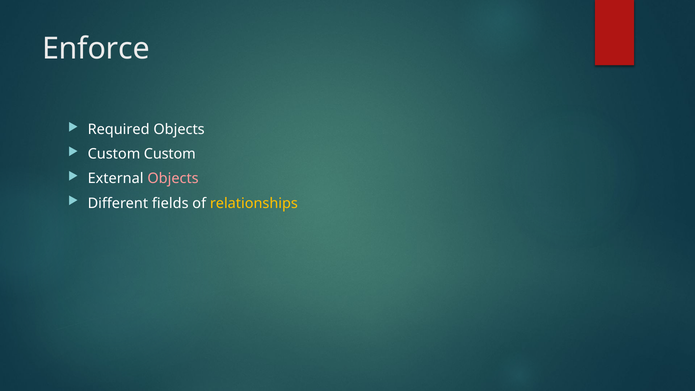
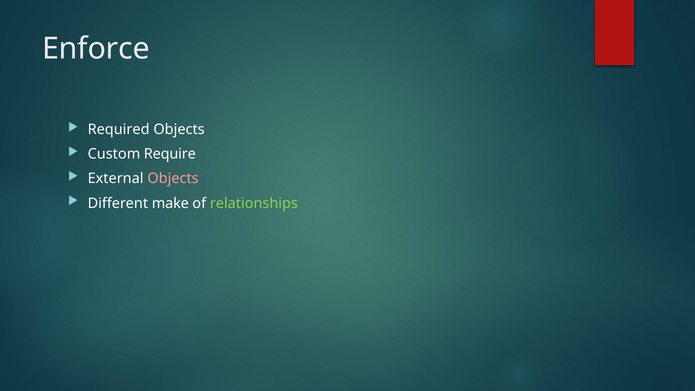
Custom Custom: Custom -> Require
fields: fields -> make
relationships colour: yellow -> light green
